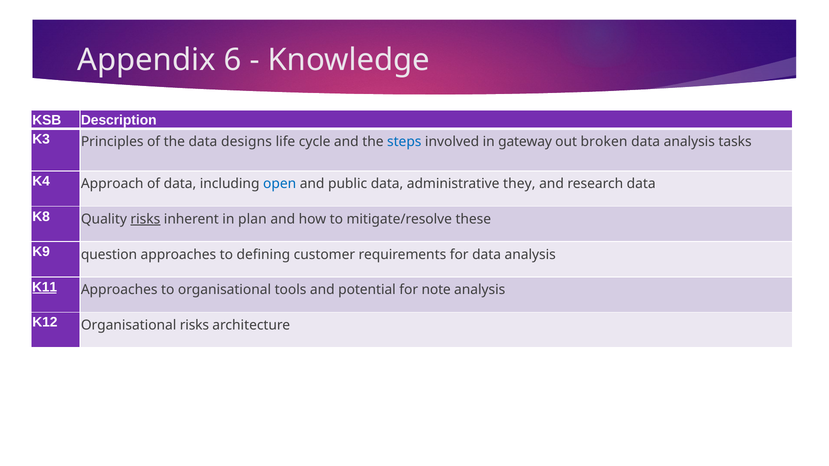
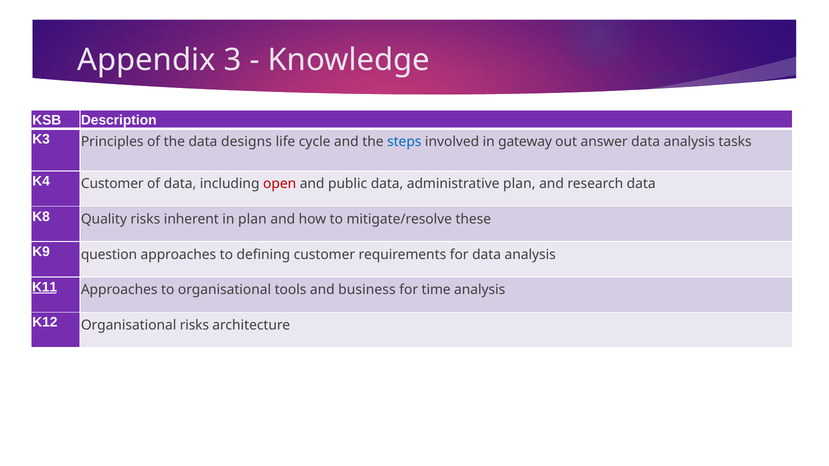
6: 6 -> 3
broken: broken -> answer
K4 Approach: Approach -> Customer
open colour: blue -> red
administrative they: they -> plan
risks at (145, 219) underline: present -> none
potential: potential -> business
note: note -> time
